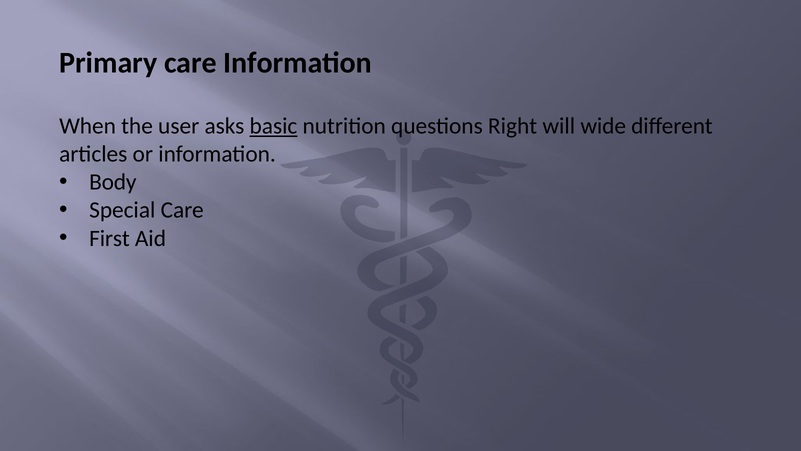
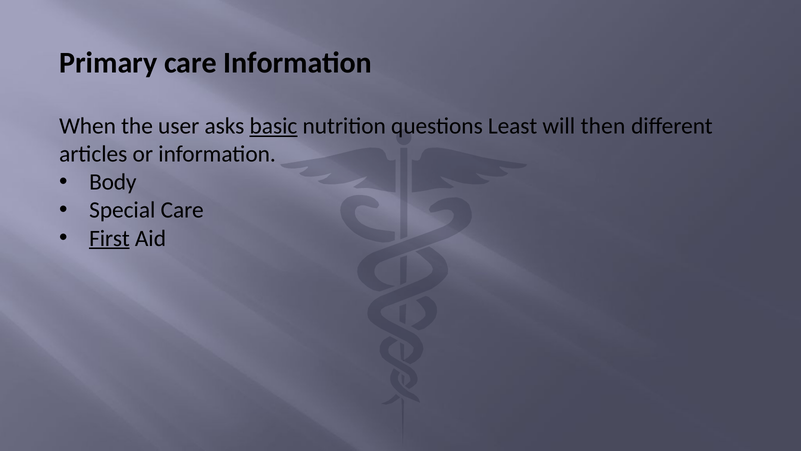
Right: Right -> Least
wide: wide -> then
First underline: none -> present
